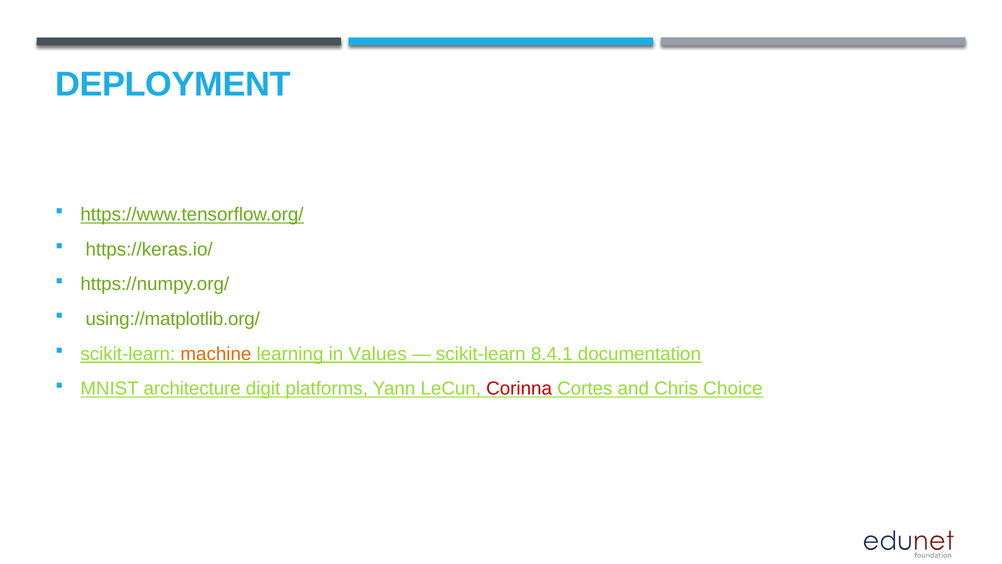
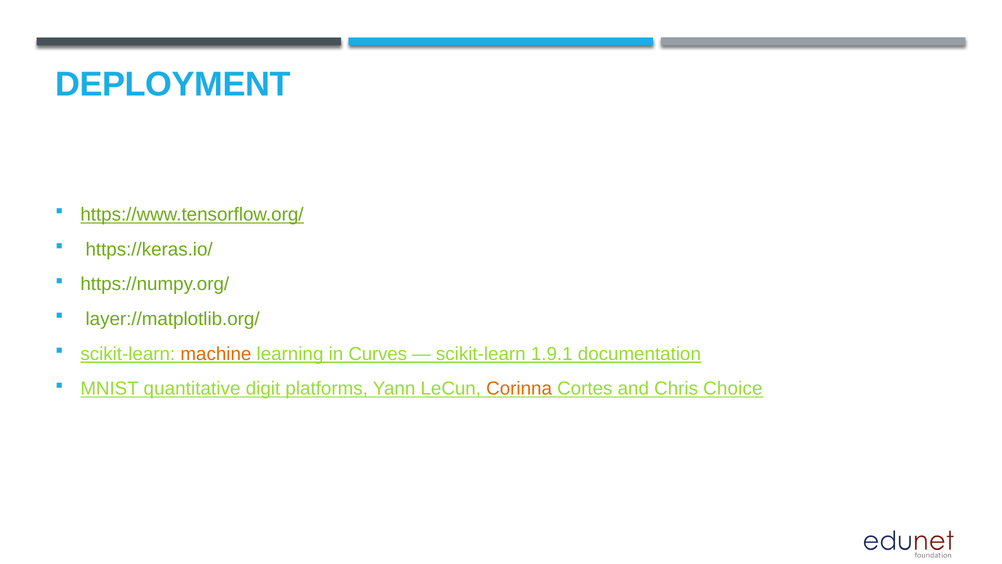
using://matplotlib.org/: using://matplotlib.org/ -> layer://matplotlib.org/
Values: Values -> Curves
8.4.1: 8.4.1 -> 1.9.1
architecture: architecture -> quantitative
Corinna colour: red -> orange
